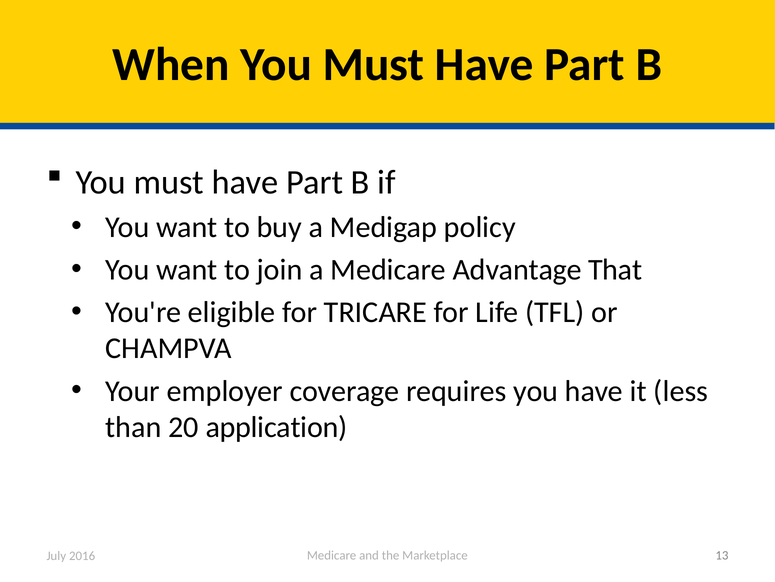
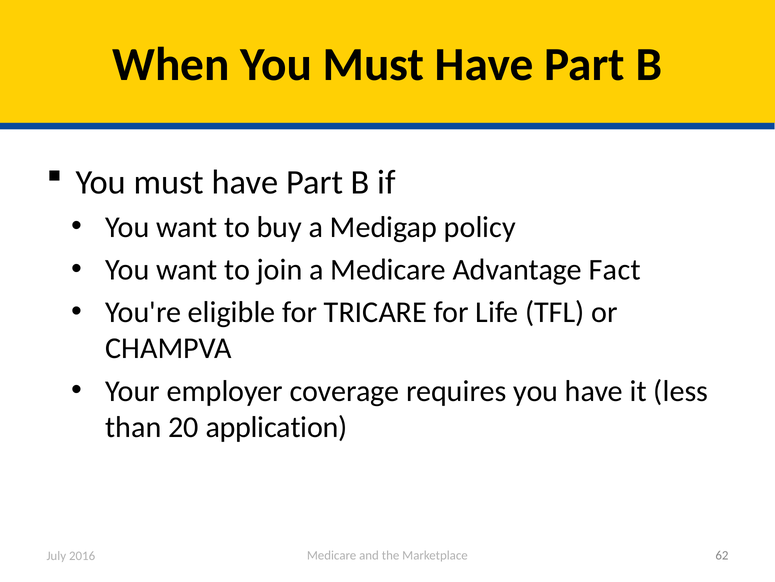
That: That -> Fact
13: 13 -> 62
